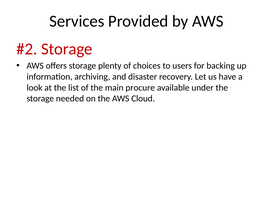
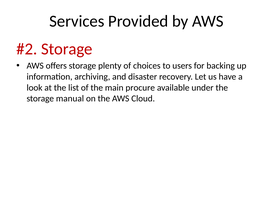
needed: needed -> manual
